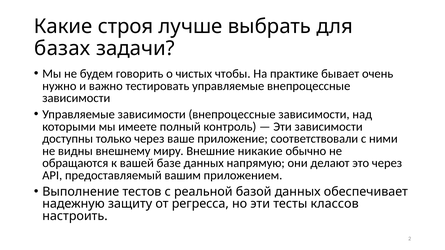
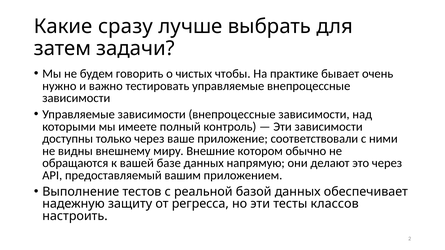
строя: строя -> сразу
базах: базах -> затем
никакие: никакие -> котором
